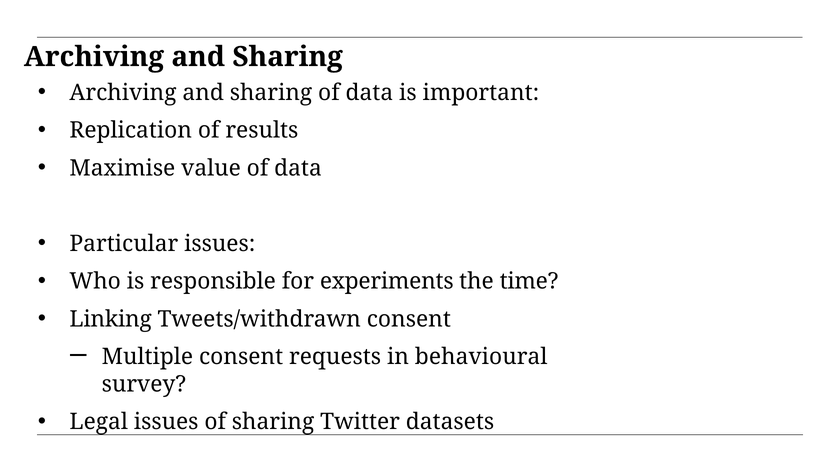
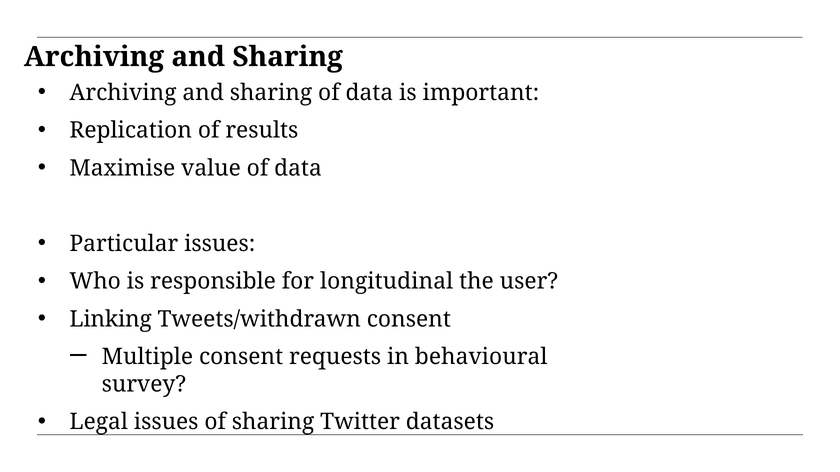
experiments: experiments -> longitudinal
time: time -> user
